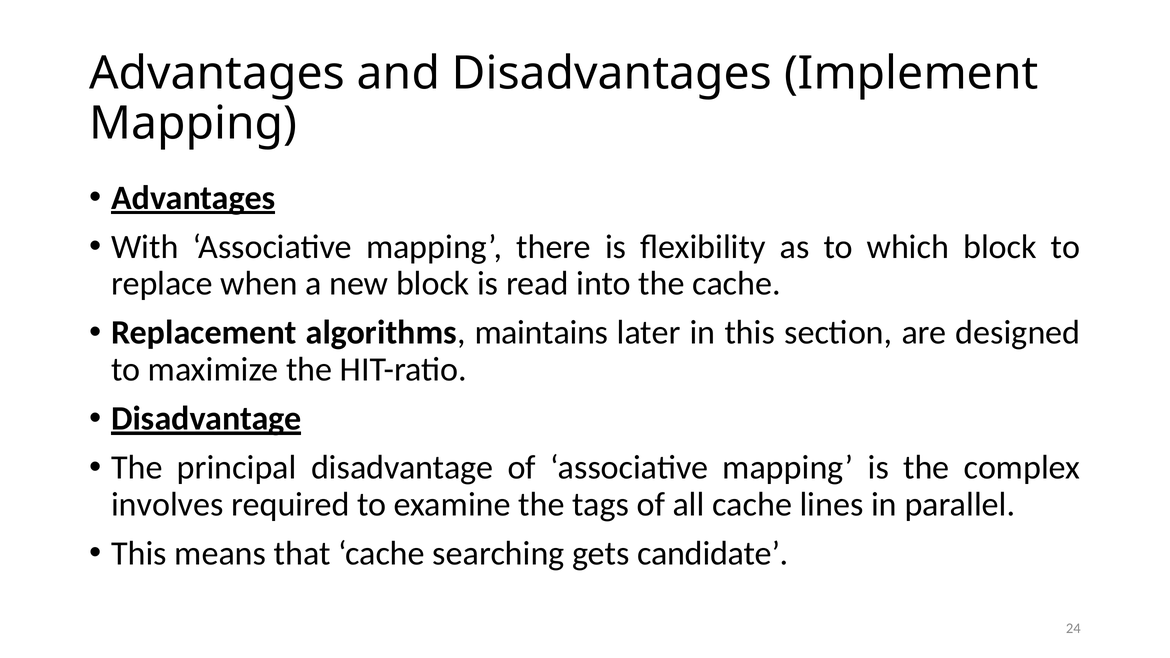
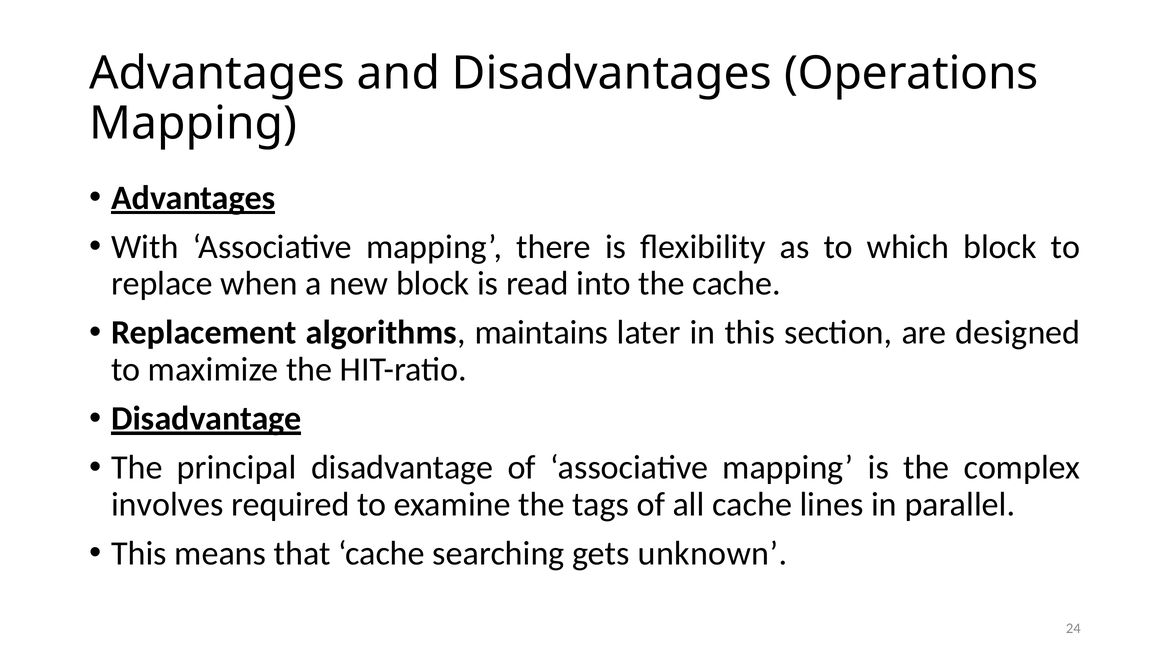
Implement: Implement -> Operations
candidate: candidate -> unknown
